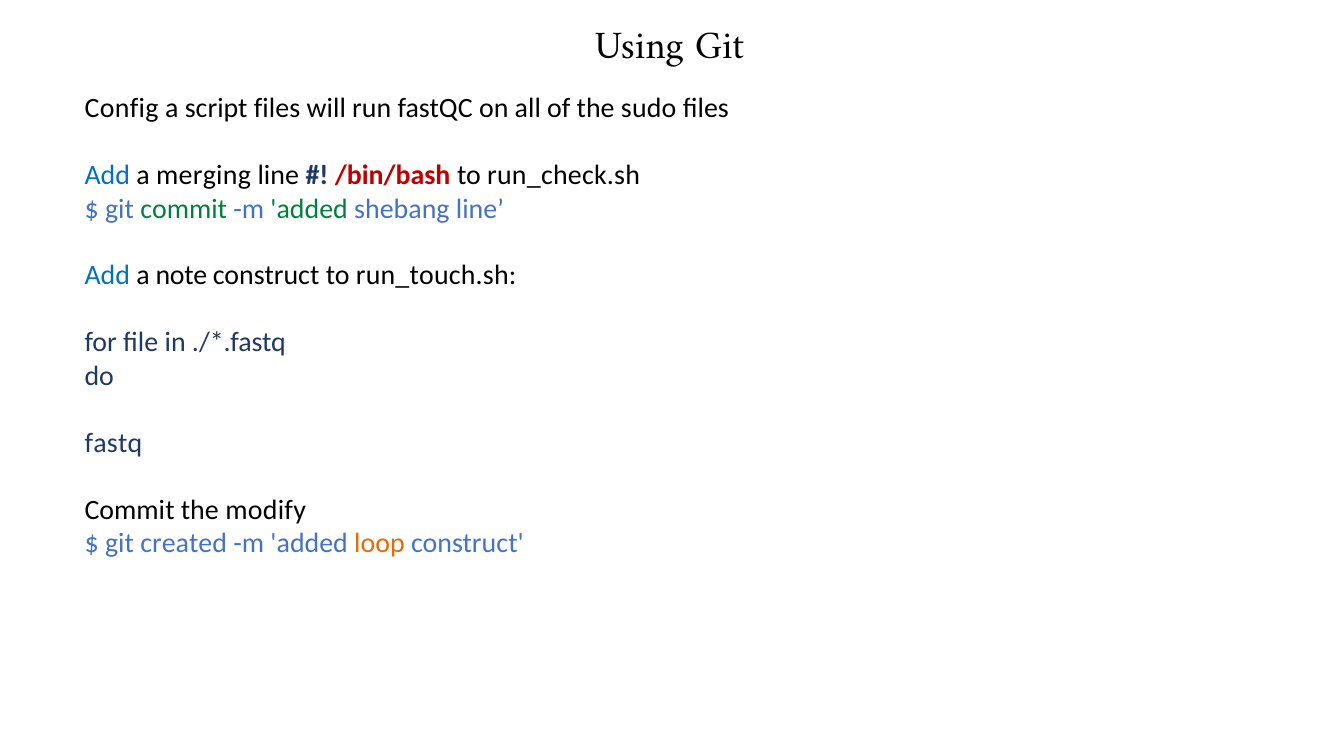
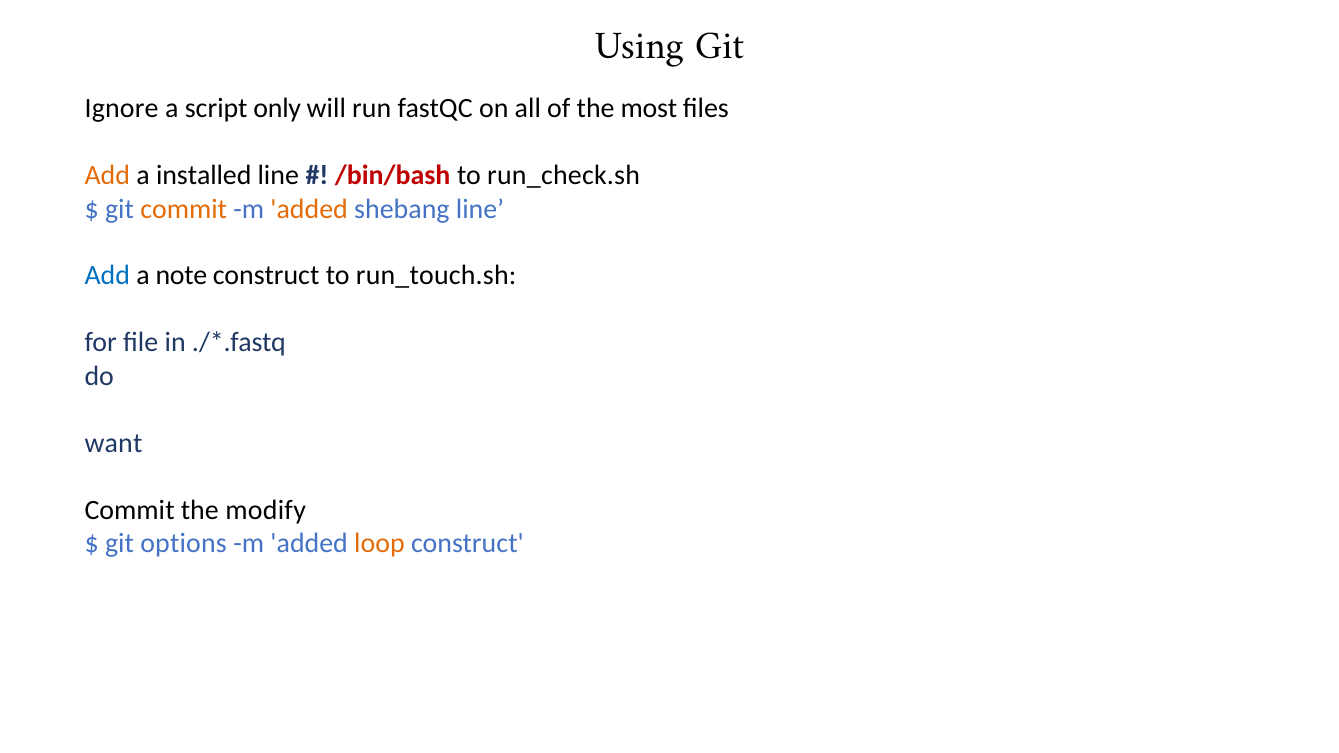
Config: Config -> Ignore
script files: files -> only
sudo: sudo -> most
Add at (107, 175) colour: blue -> orange
merging: merging -> installed
commit at (184, 209) colour: green -> orange
added at (309, 209) colour: green -> orange
fastq: fastq -> want
created: created -> options
